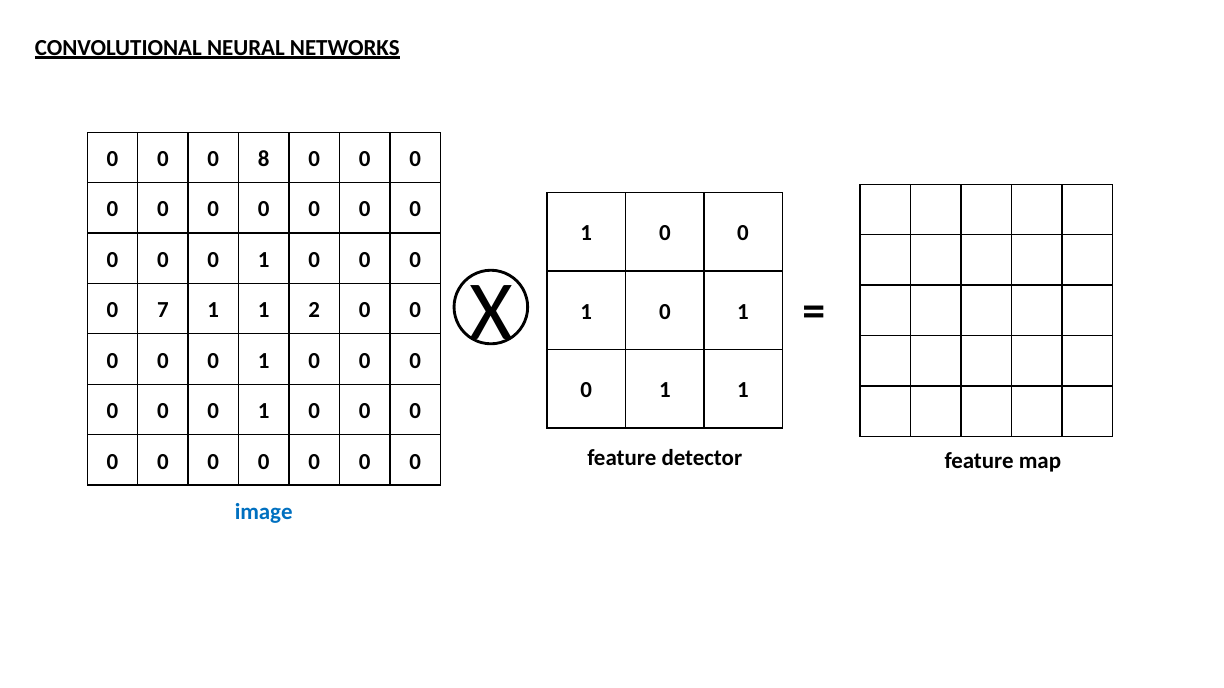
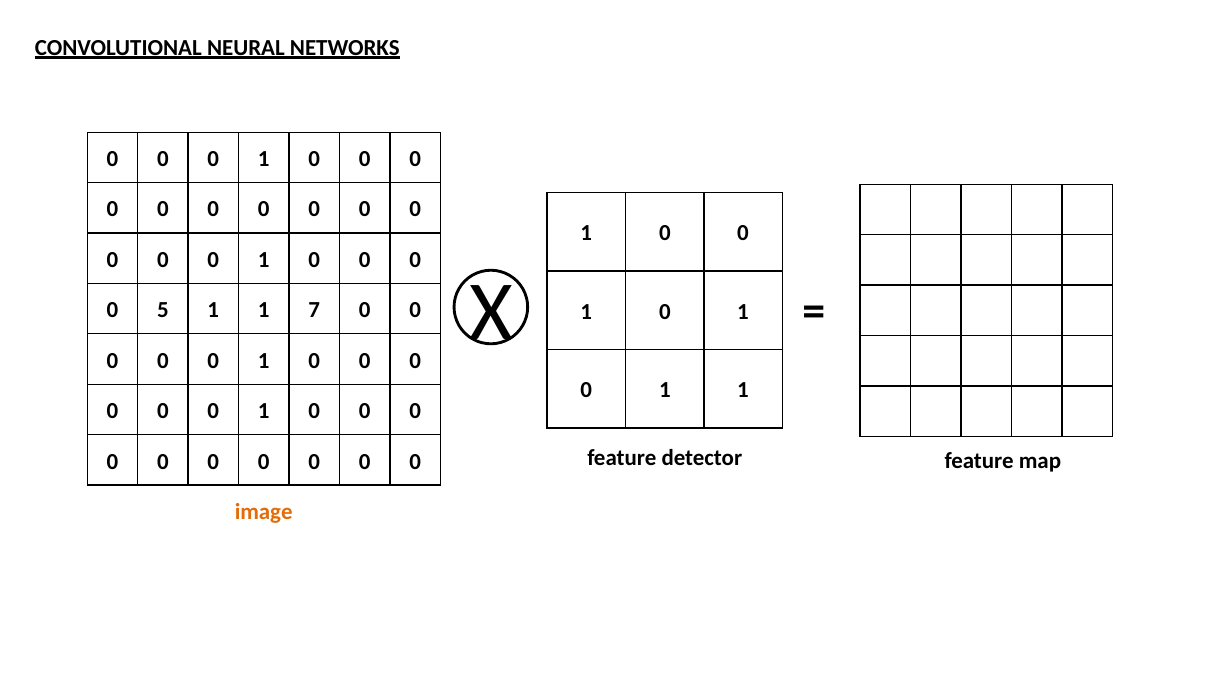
8 at (264, 159): 8 -> 1
7: 7 -> 5
2: 2 -> 7
image colour: blue -> orange
